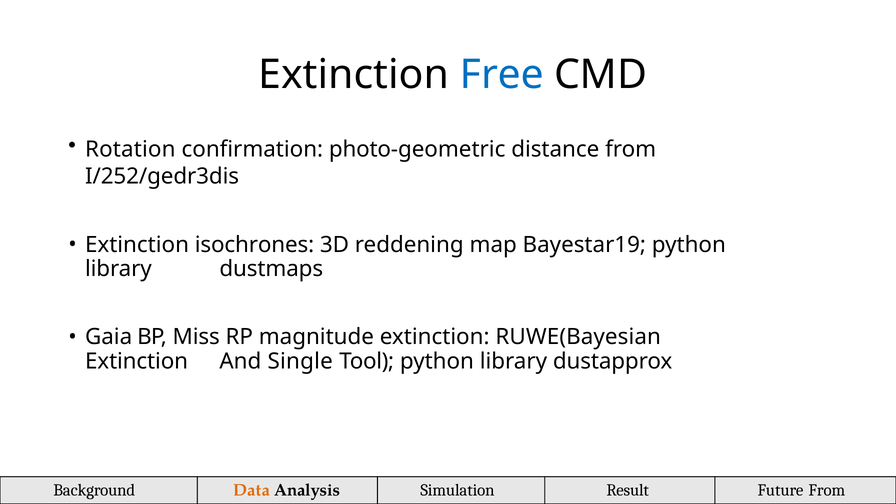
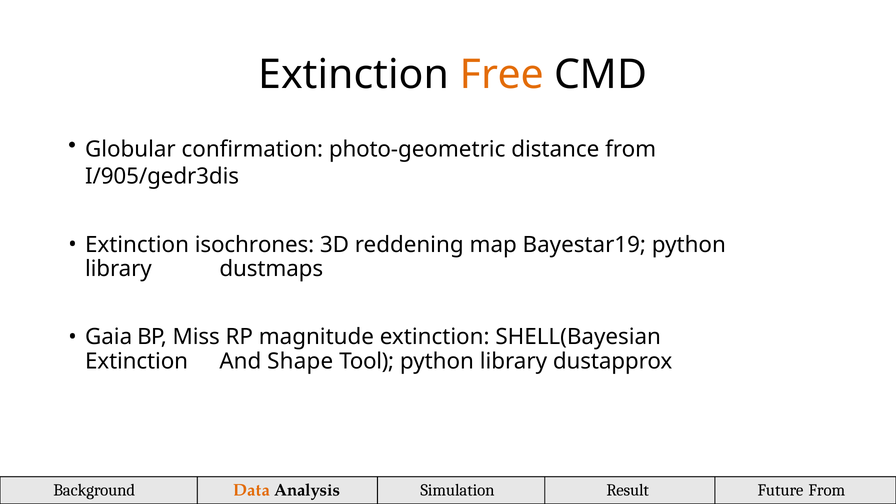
Free colour: blue -> orange
Rotation: Rotation -> Globular
I/252/gedr3dis: I/252/gedr3dis -> I/905/gedr3dis
RUWE(Bayesian: RUWE(Bayesian -> SHELL(Bayesian
Single: Single -> Shape
